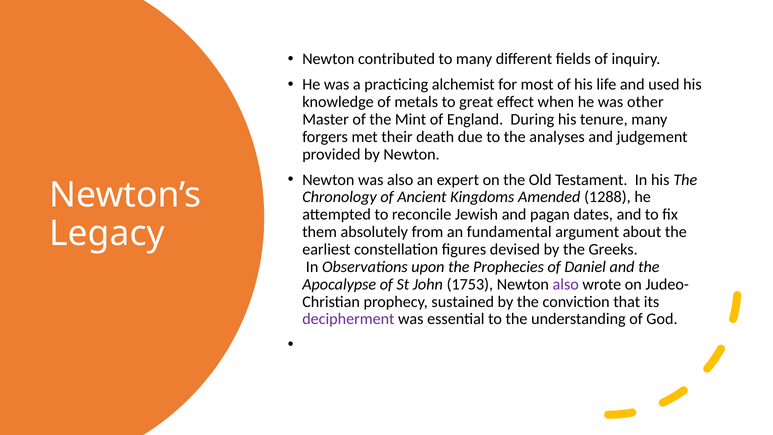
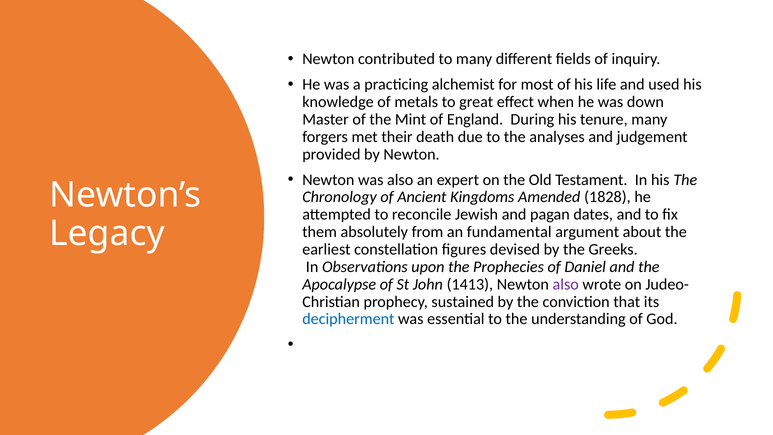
other: other -> down
1288: 1288 -> 1828
1753: 1753 -> 1413
decipherment colour: purple -> blue
